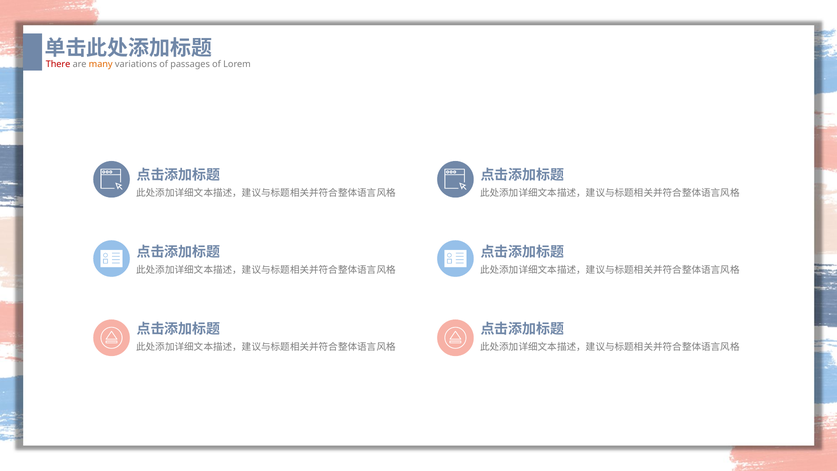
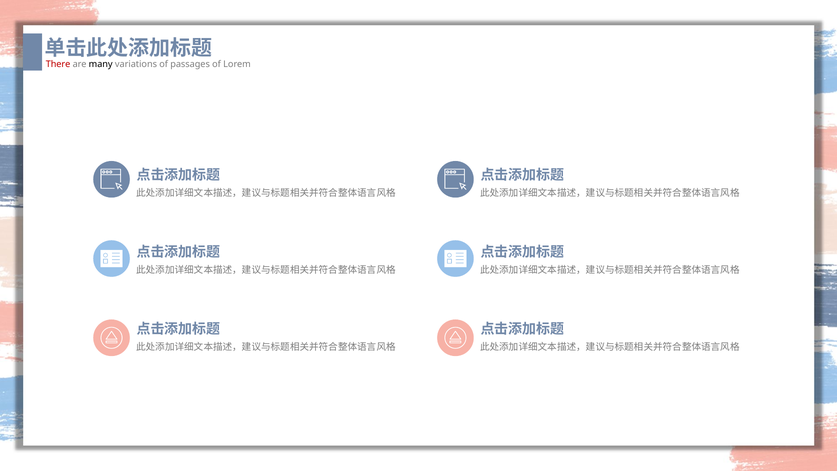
many colour: orange -> black
